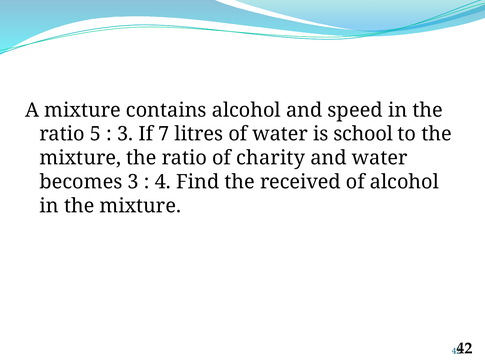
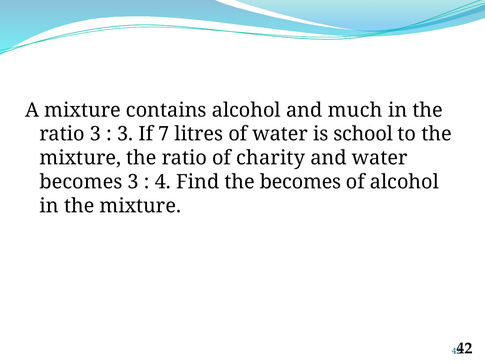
speed: speed -> much
ratio 5: 5 -> 3
the received: received -> becomes
